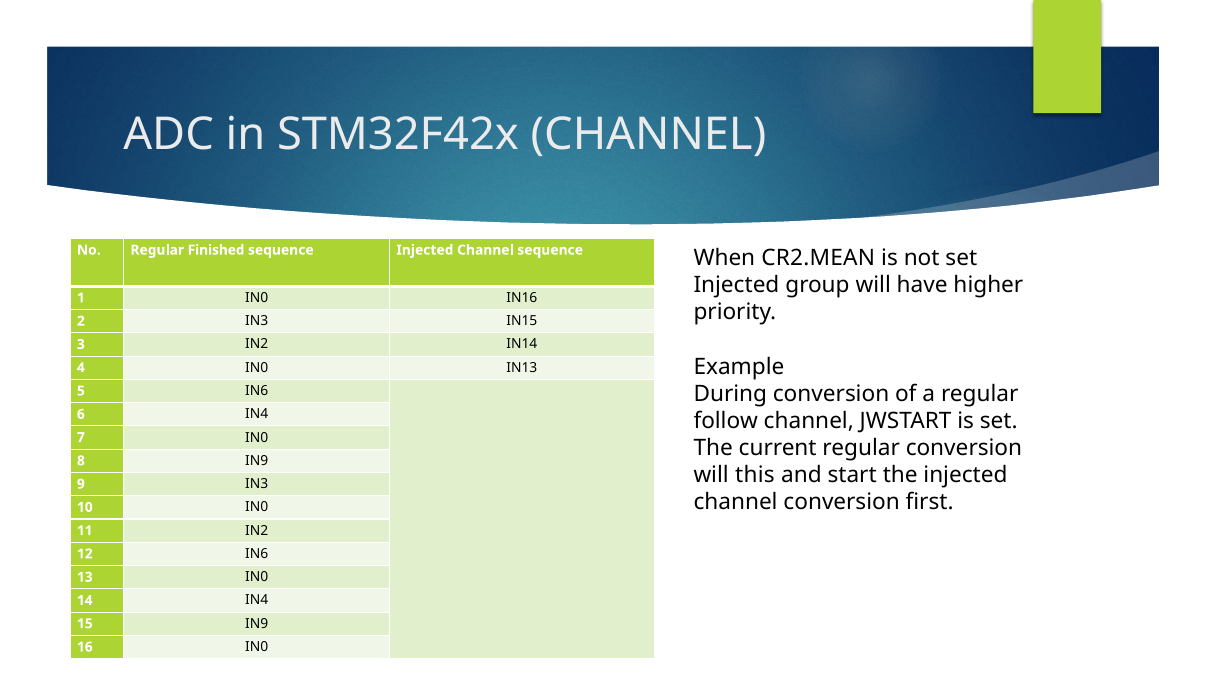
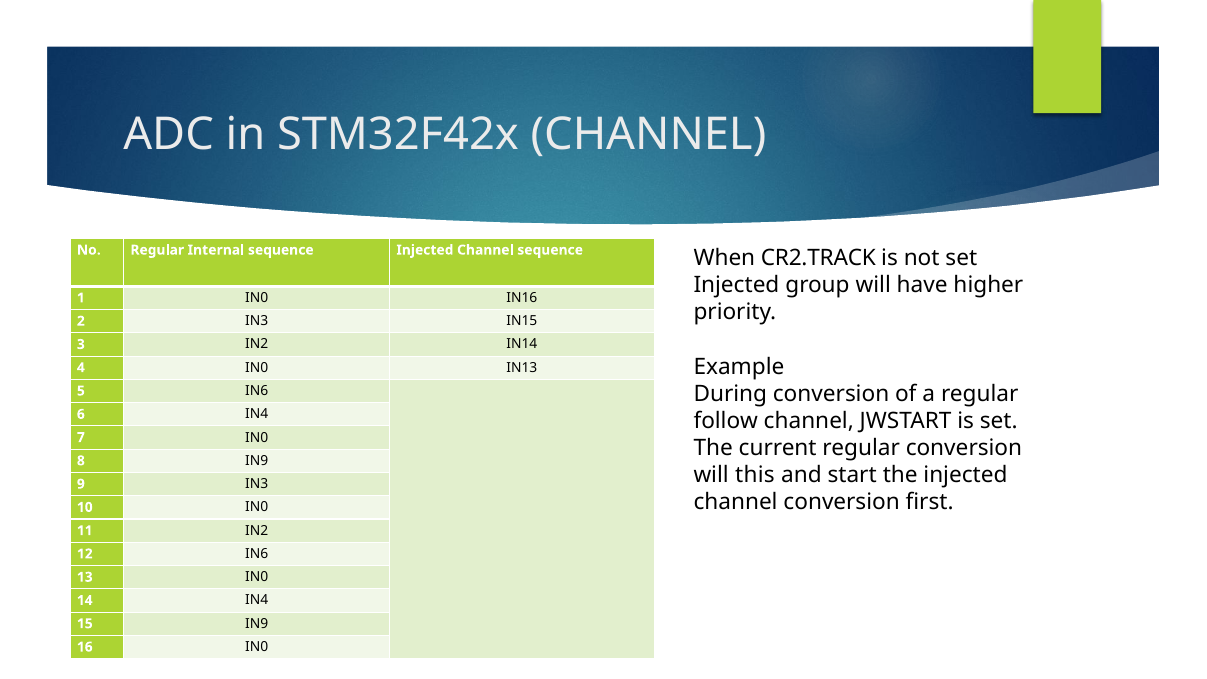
Finished: Finished -> Internal
CR2.MEAN: CR2.MEAN -> CR2.TRACK
